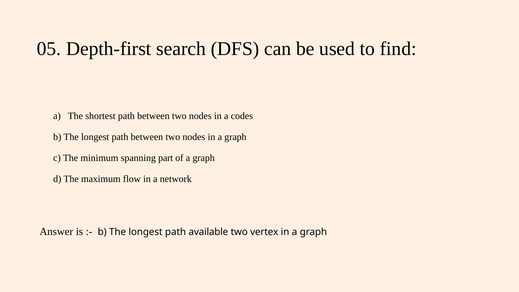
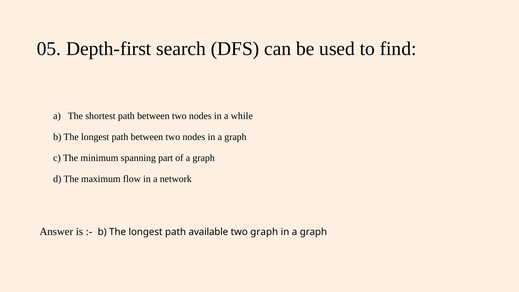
codes: codes -> while
two vertex: vertex -> graph
